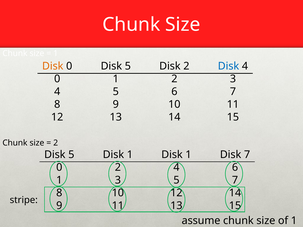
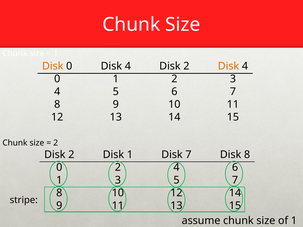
5 at (128, 66): 5 -> 4
Disk at (229, 66) colour: blue -> orange
5 at (71, 155): 5 -> 2
1 at (188, 155): 1 -> 7
Disk 7: 7 -> 8
